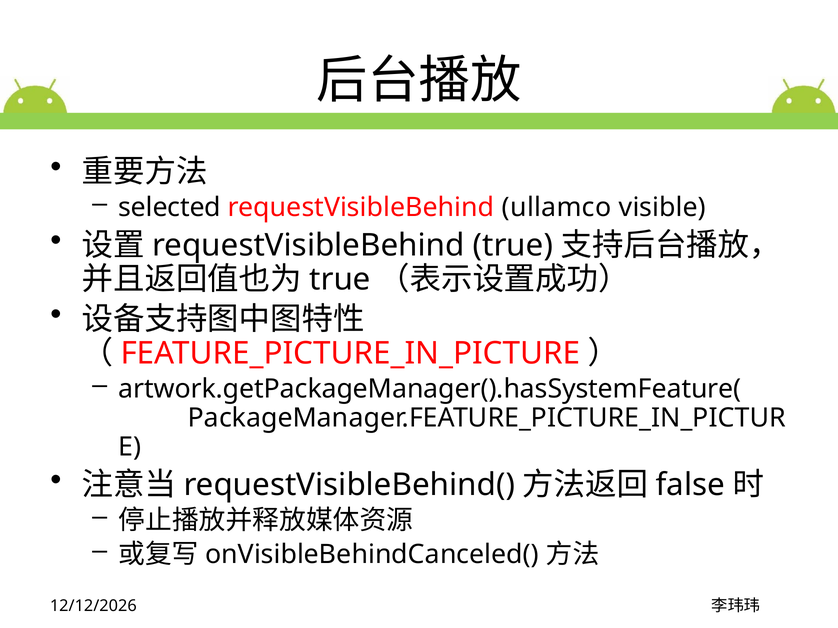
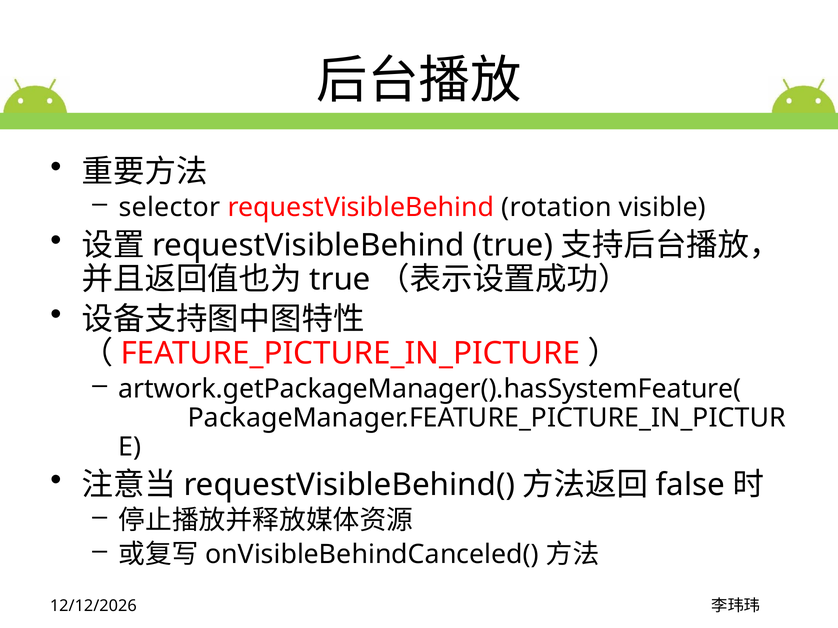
selected: selected -> selector
ullamco: ullamco -> rotation
